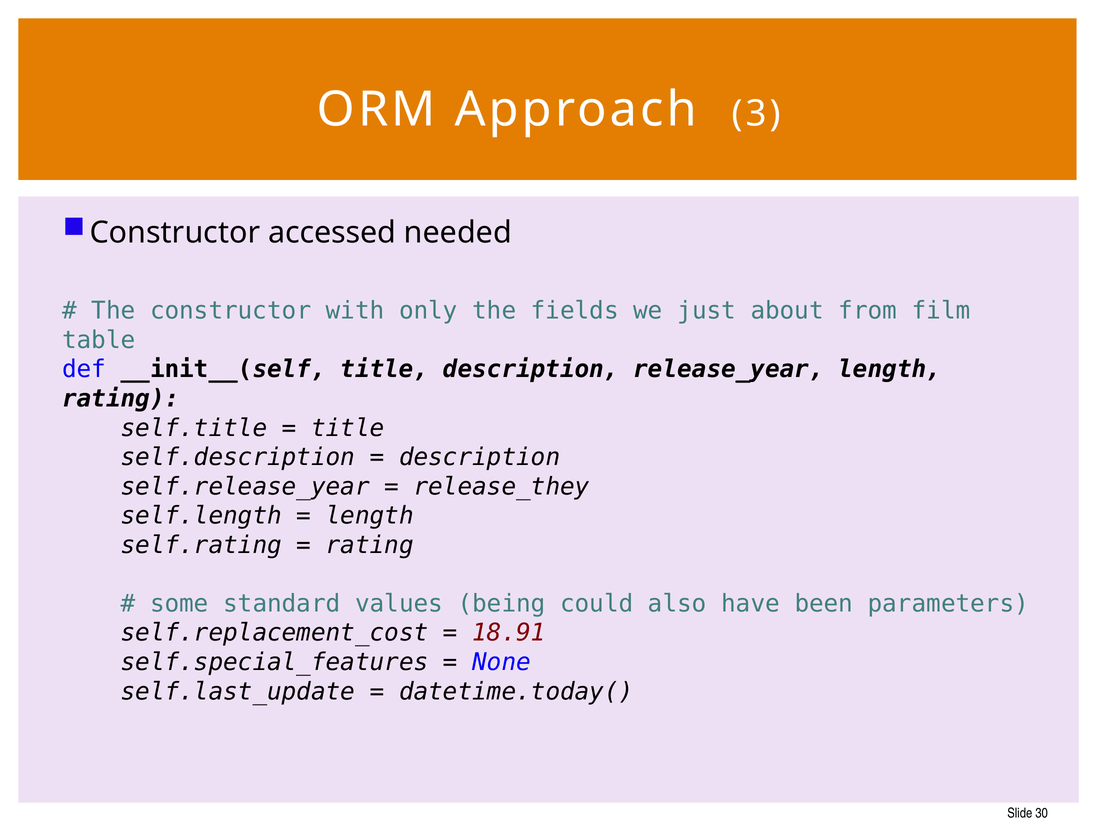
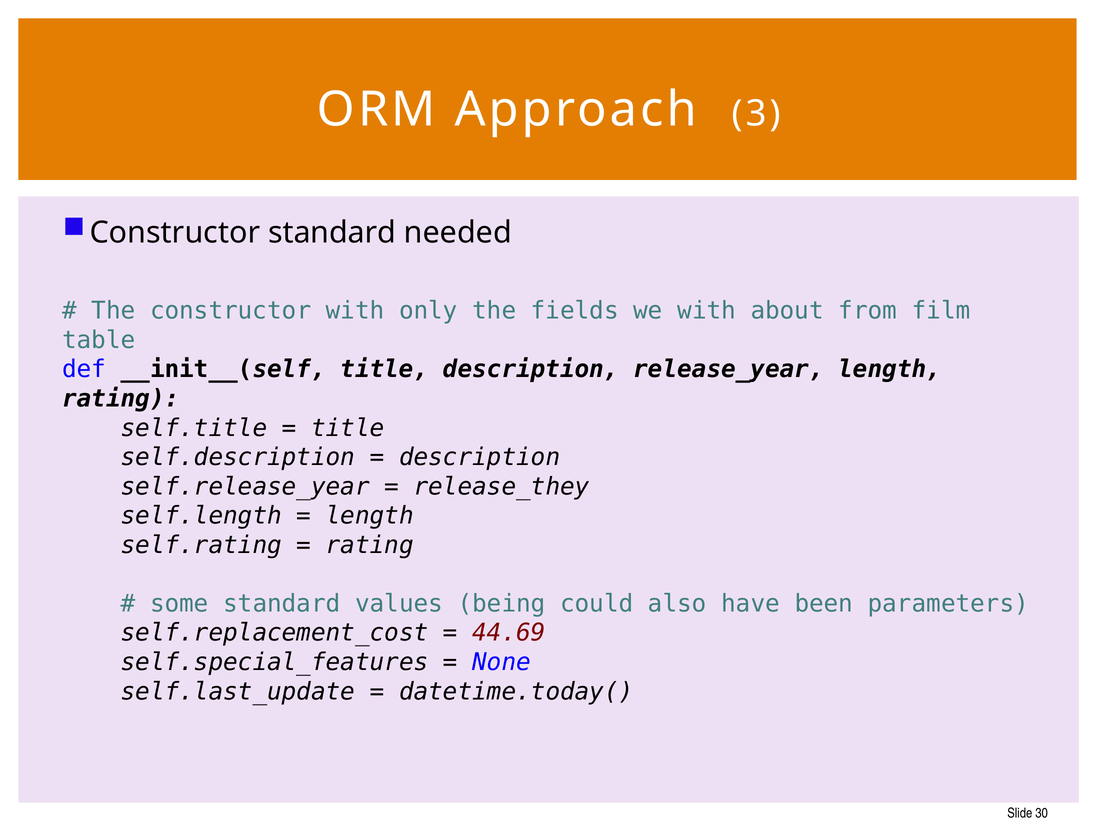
Constructor accessed: accessed -> standard
we just: just -> with
18.91: 18.91 -> 44.69
